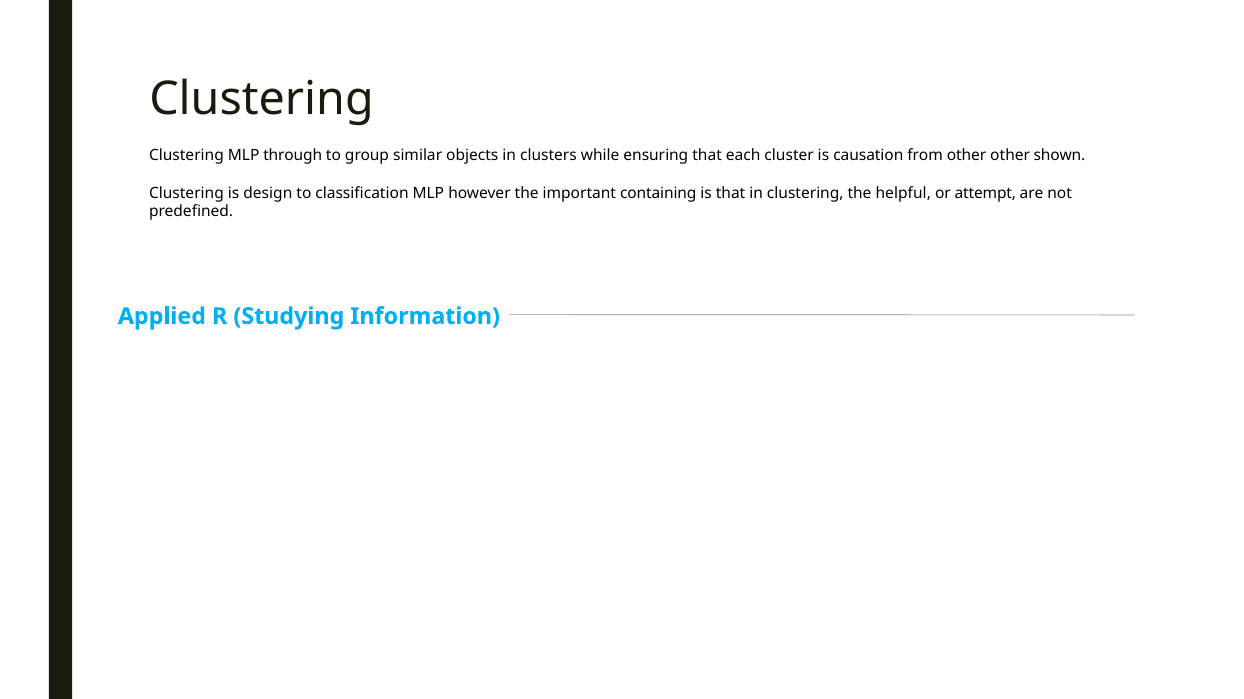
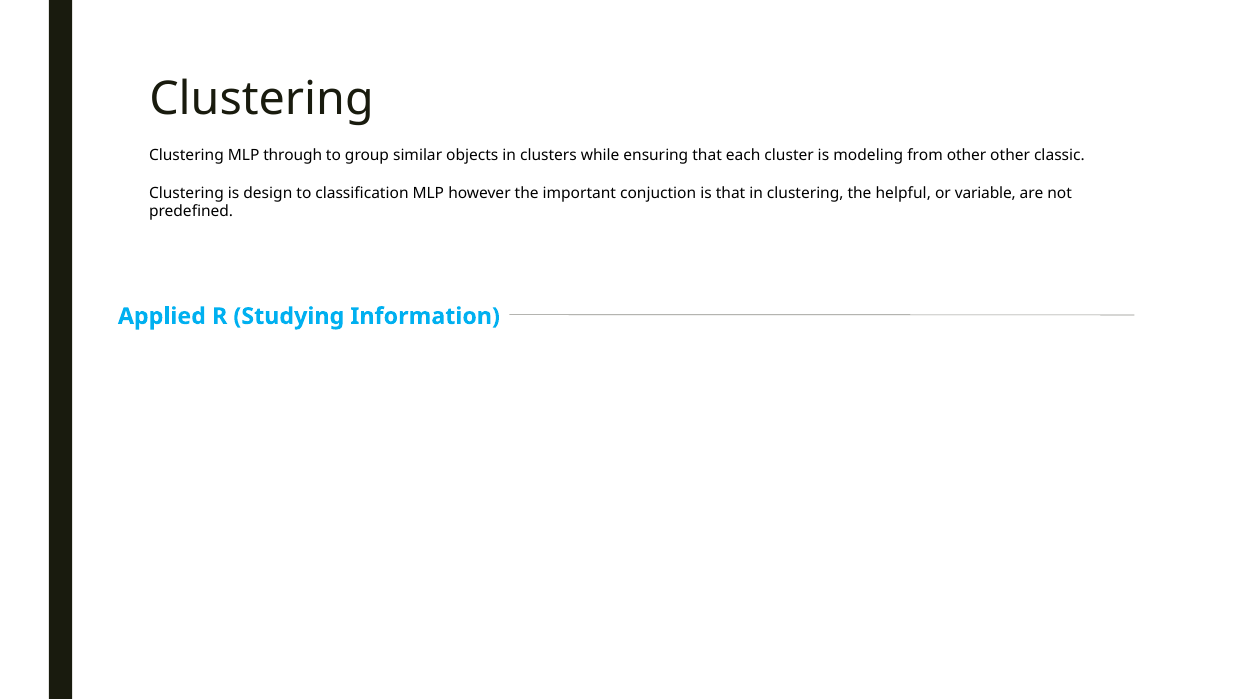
causation: causation -> modeling
shown: shown -> classic
containing: containing -> conjuction
attempt: attempt -> variable
